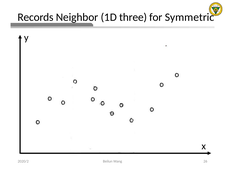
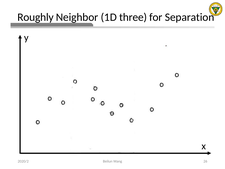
Records: Records -> Roughly
Symmetric: Symmetric -> Separation
